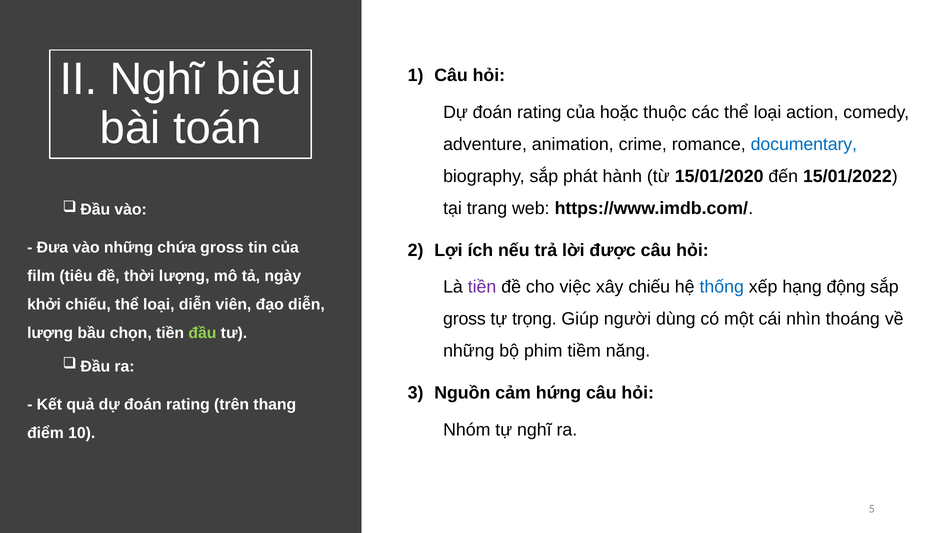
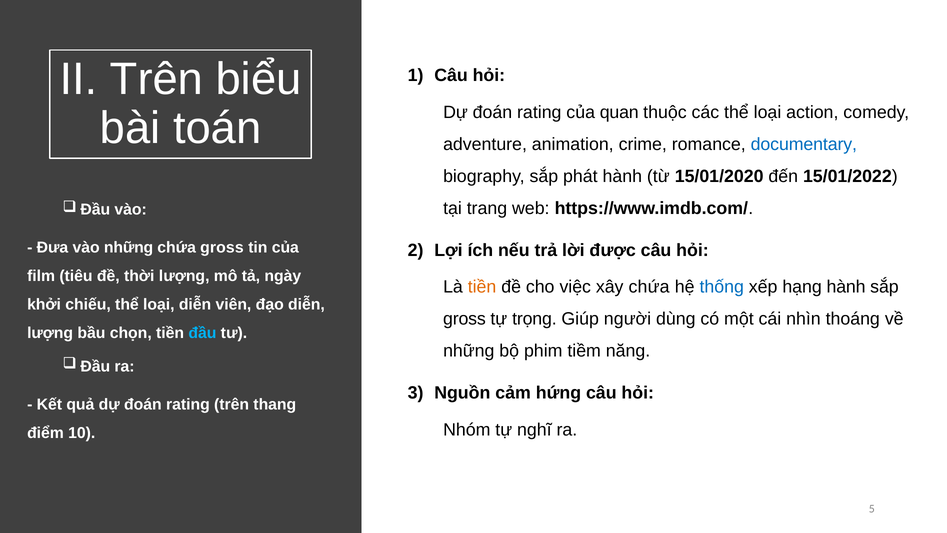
II Nghĩ: Nghĩ -> Trên
hoặc: hoặc -> quan
tiền at (482, 287) colour: purple -> orange
xây chiếu: chiếu -> chứa
hạng động: động -> hành
đầu colour: light green -> light blue
